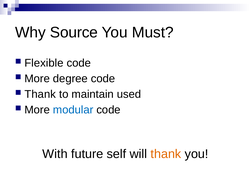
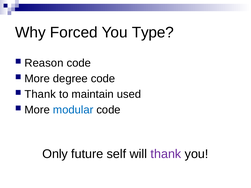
Source: Source -> Forced
Must: Must -> Type
Flexible: Flexible -> Reason
With: With -> Only
thank at (166, 154) colour: orange -> purple
